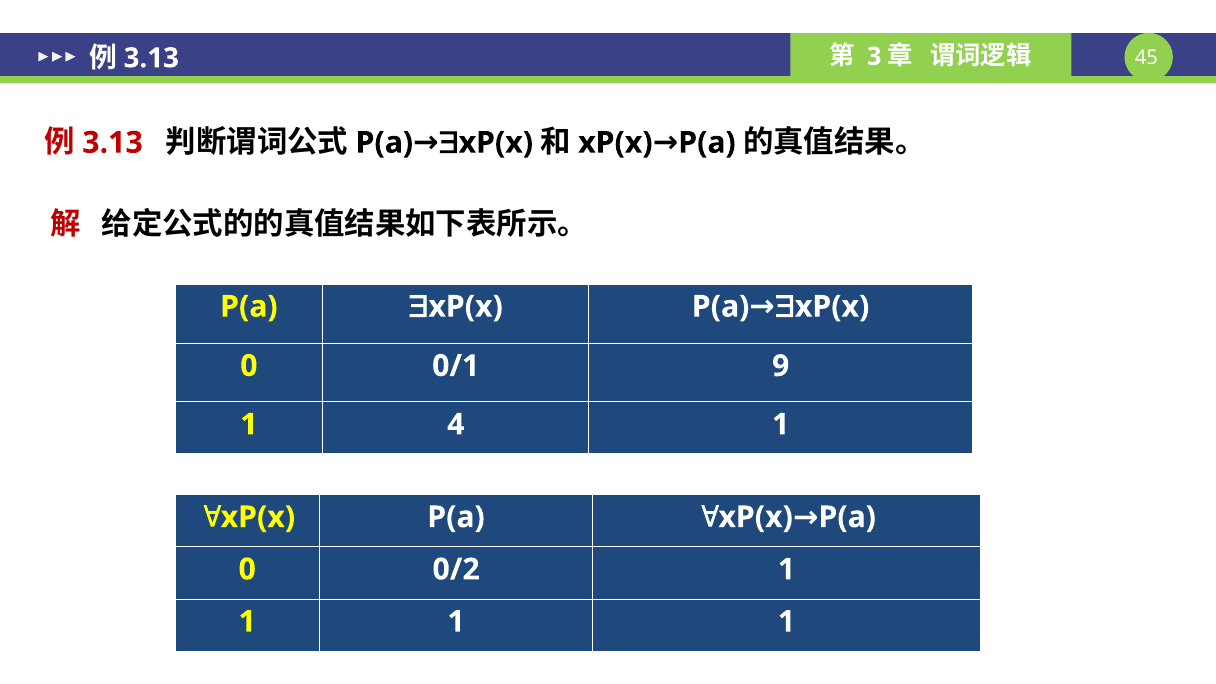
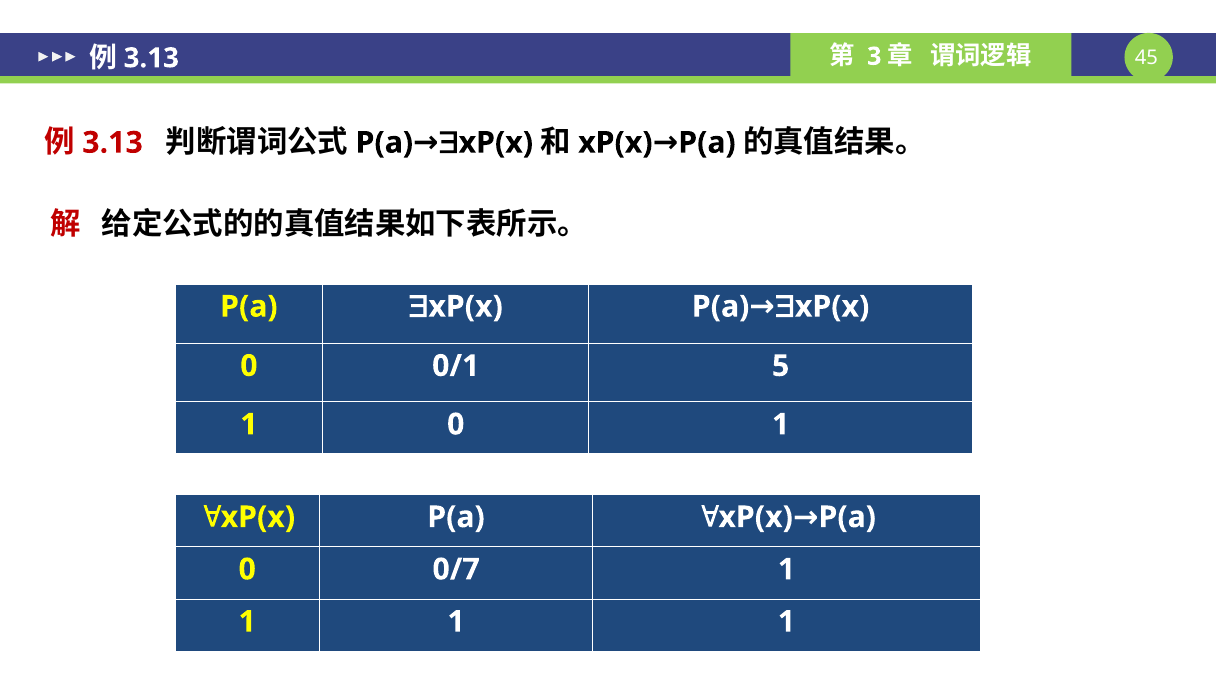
9: 9 -> 5
1 4: 4 -> 0
0/2: 0/2 -> 0/7
